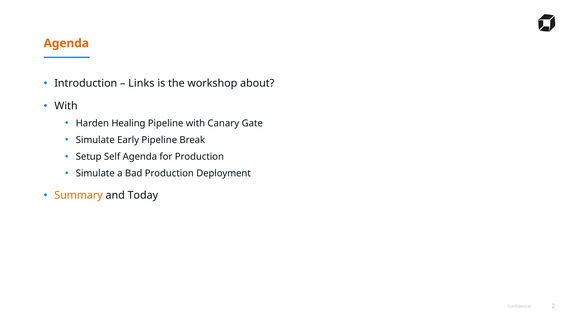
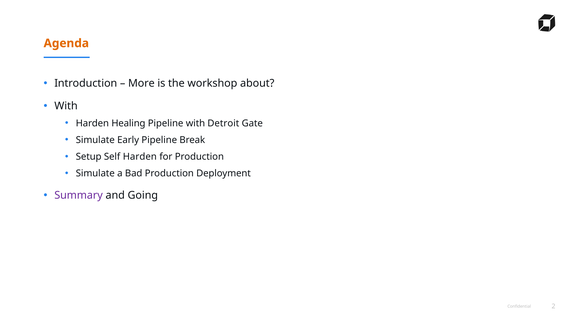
Links: Links -> More
Canary: Canary -> Detroit
Self Agenda: Agenda -> Harden
Summary colour: orange -> purple
Today: Today -> Going
